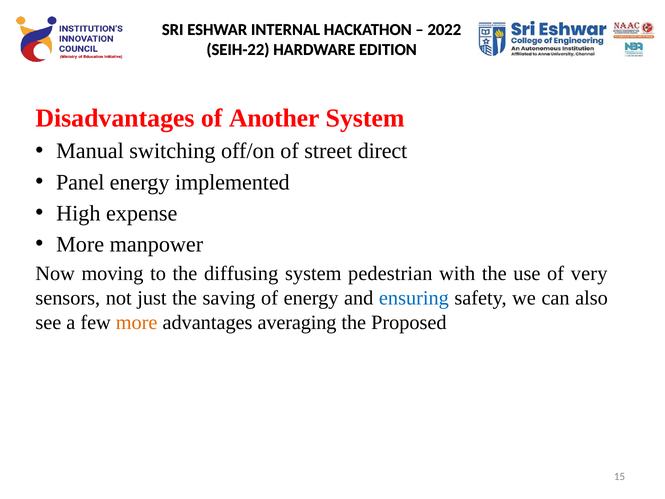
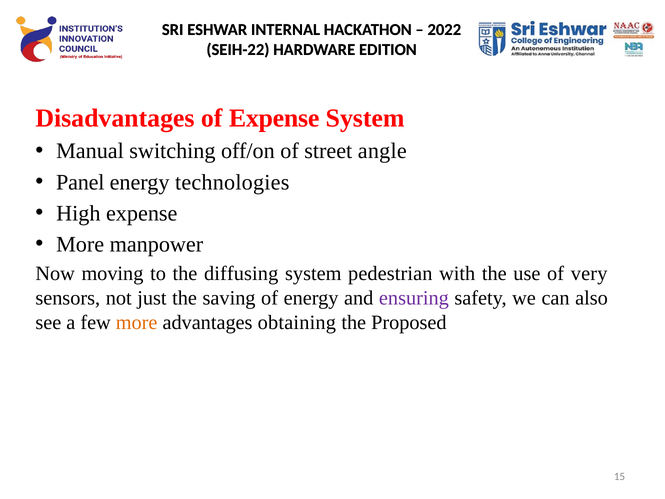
of Another: Another -> Expense
direct: direct -> angle
implemented: implemented -> technologies
ensuring colour: blue -> purple
averaging: averaging -> obtaining
